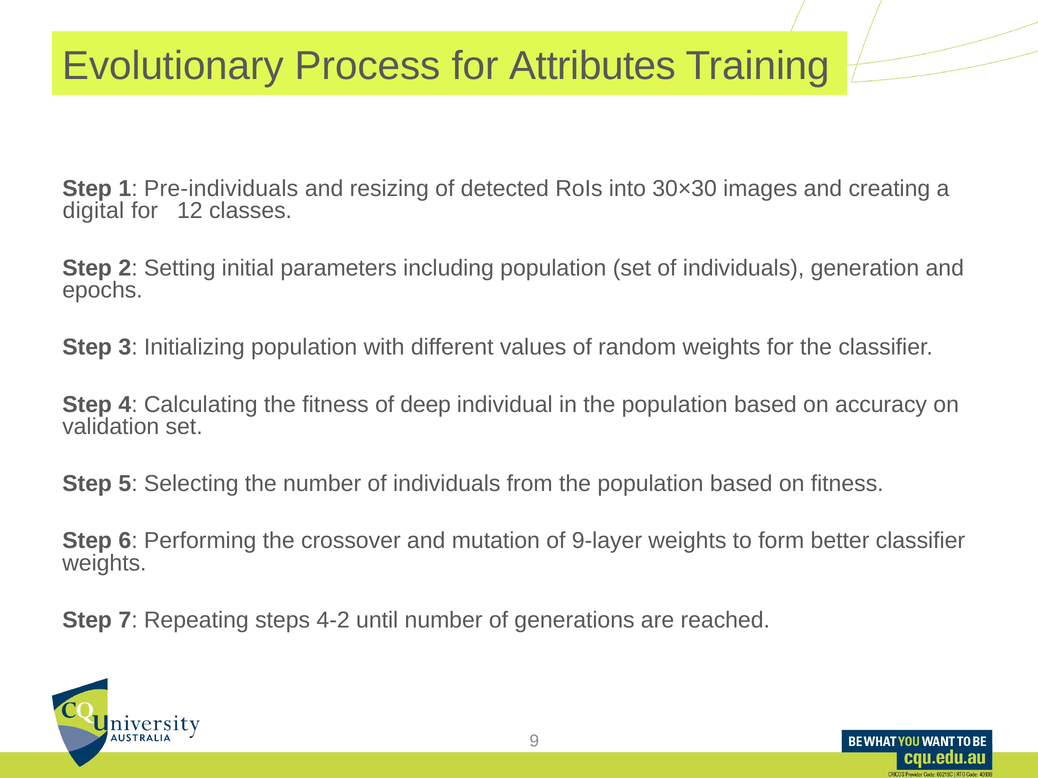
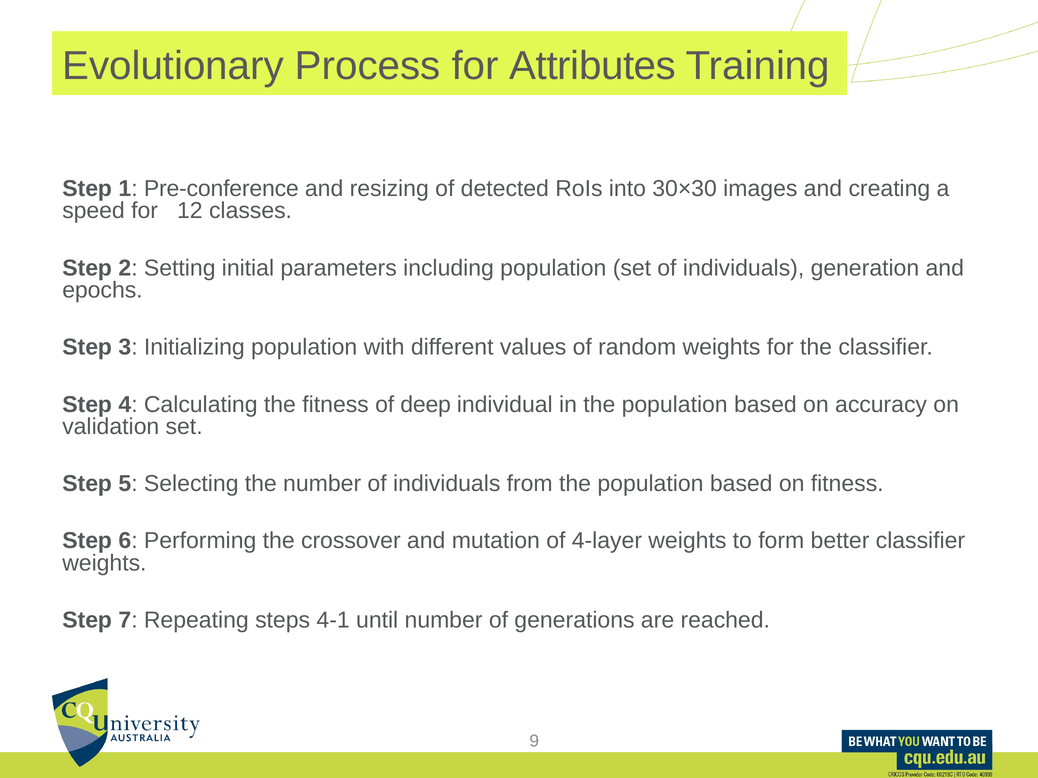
Pre-individuals: Pre-individuals -> Pre-conference
digital: digital -> speed
9-layer: 9-layer -> 4-layer
4-2: 4-2 -> 4-1
